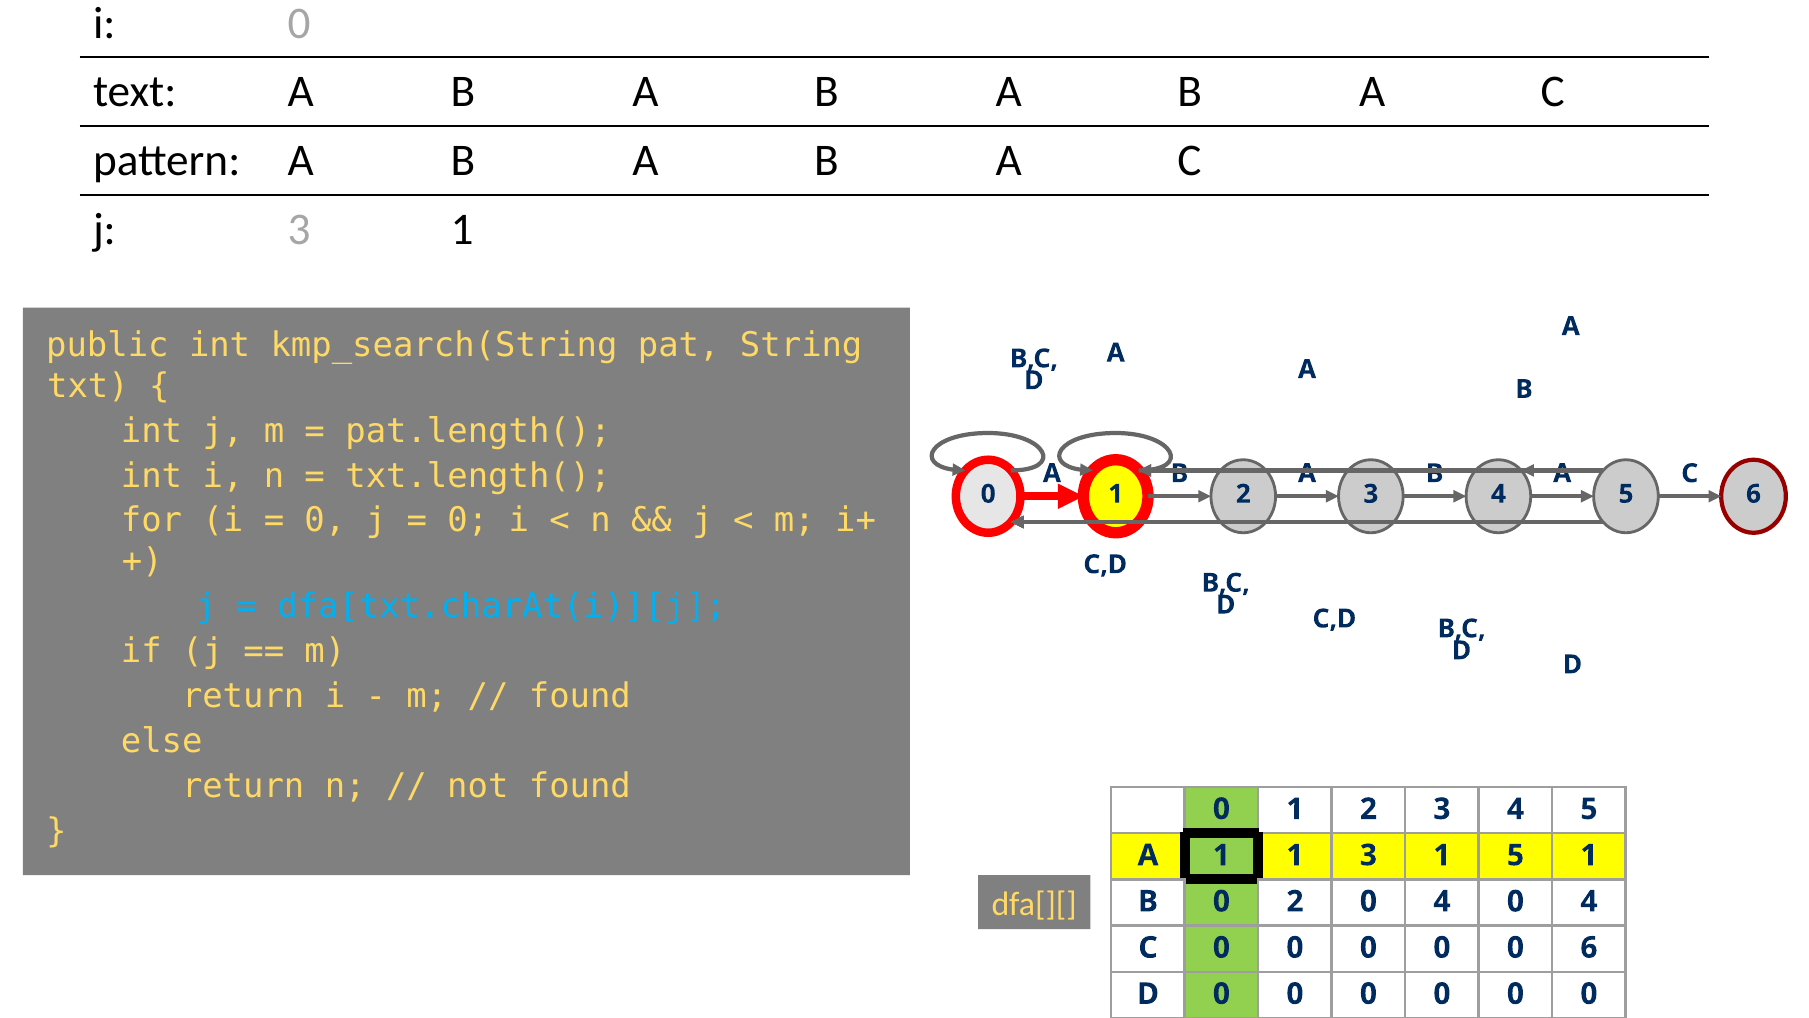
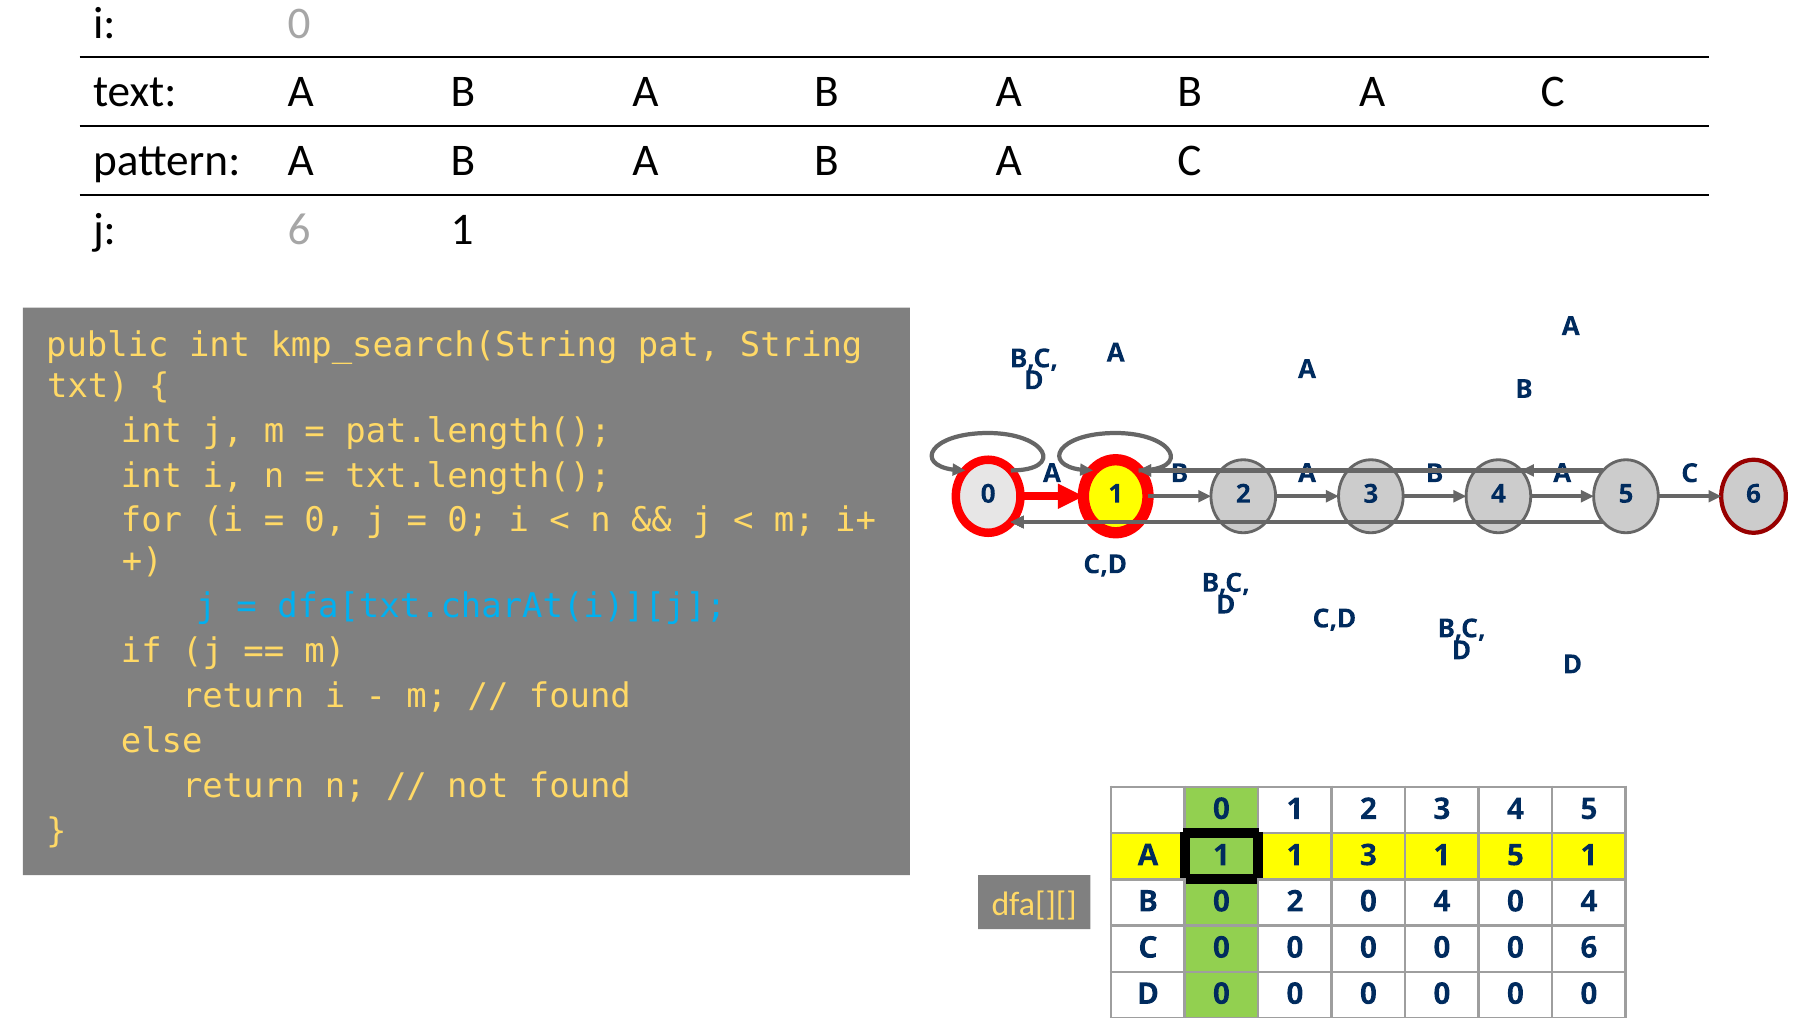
j 3: 3 -> 6
